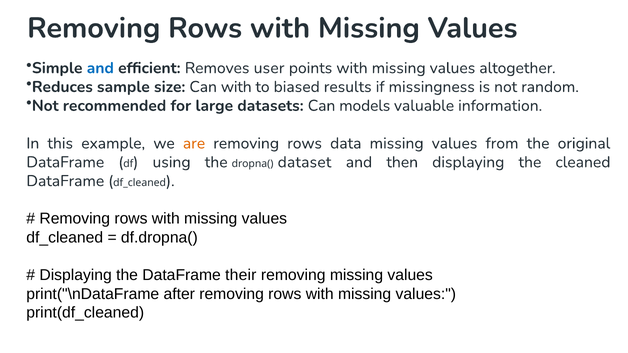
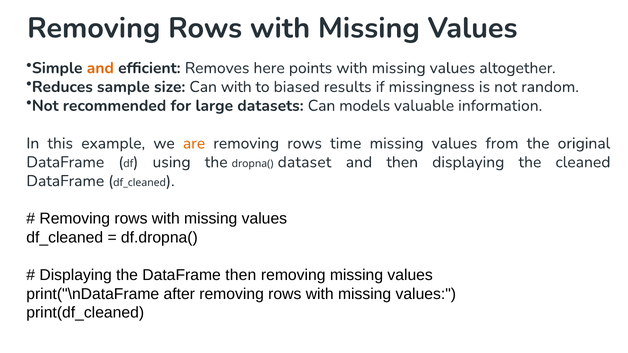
and at (100, 68) colour: blue -> orange
user: user -> here
data: data -> time
DataFrame their: their -> then
